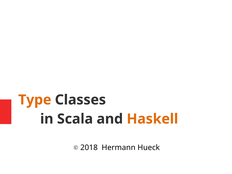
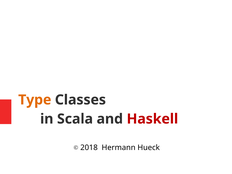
Haskell colour: orange -> red
